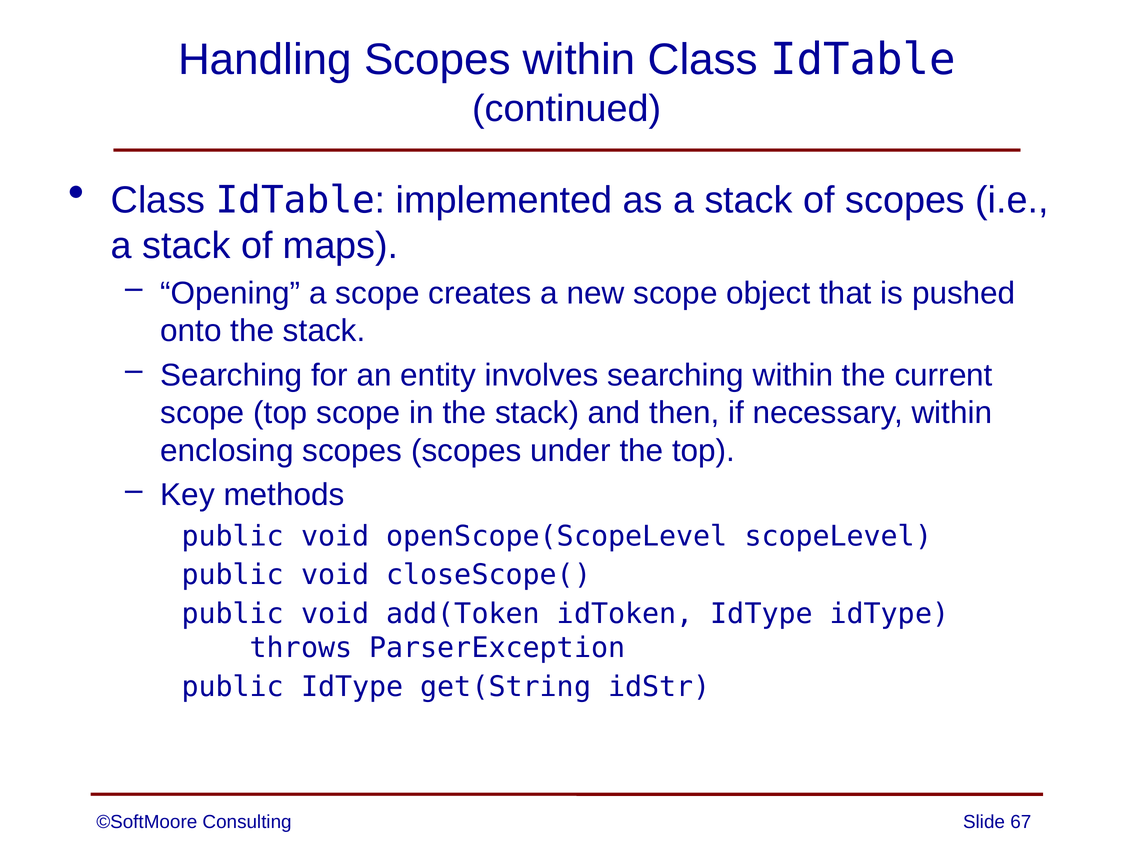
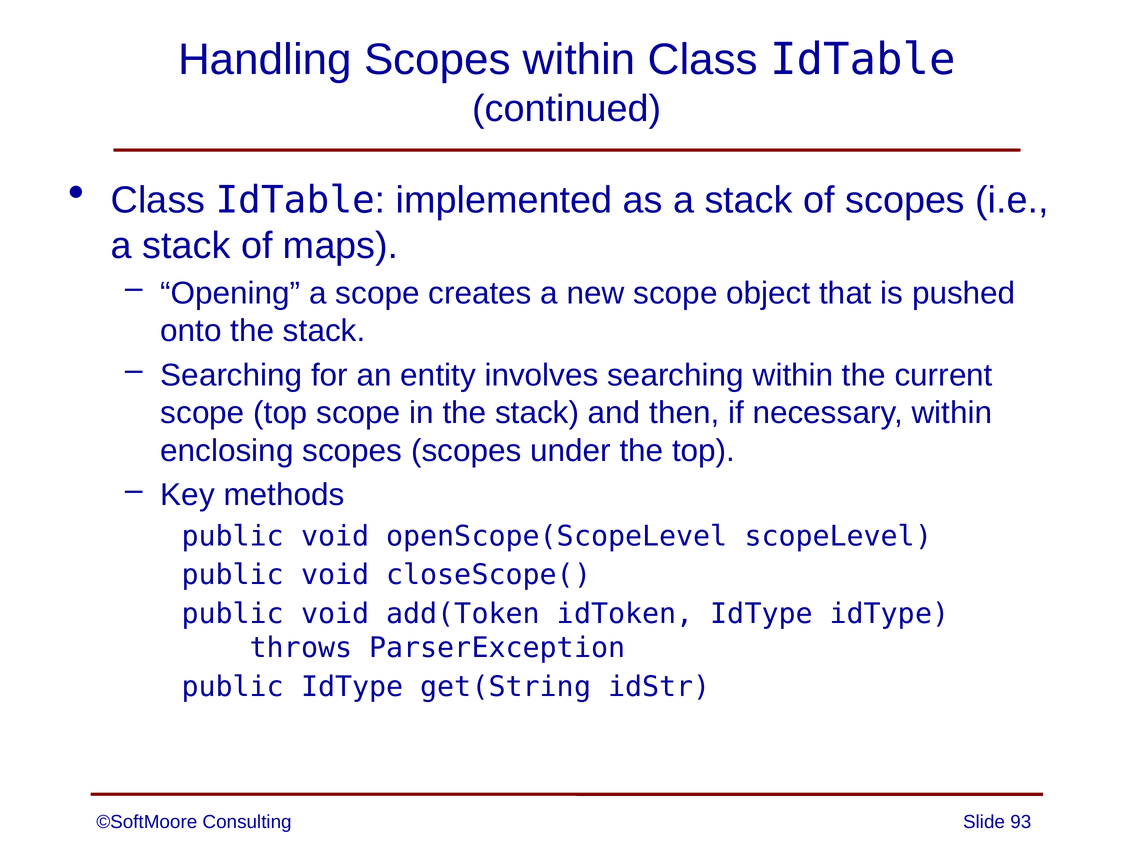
67: 67 -> 93
